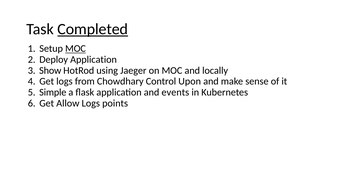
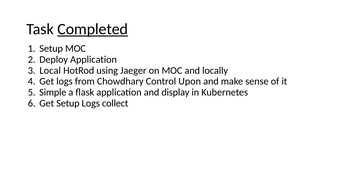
MOC at (75, 49) underline: present -> none
Show: Show -> Local
events: events -> display
Get Allow: Allow -> Setup
points: points -> collect
